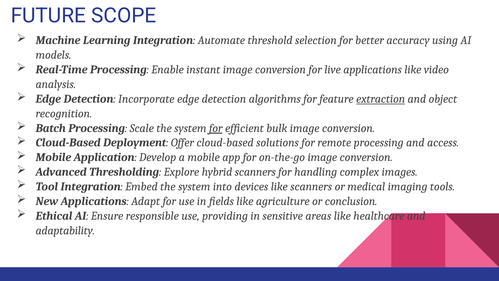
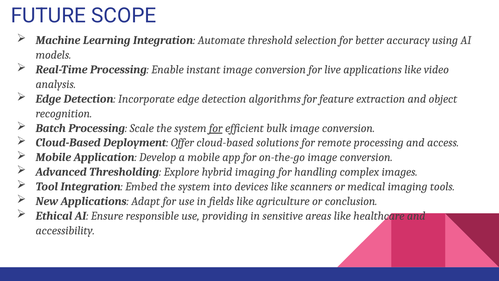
extraction underline: present -> none
hybrid scanners: scanners -> imaging
adaptability: adaptability -> accessibility
